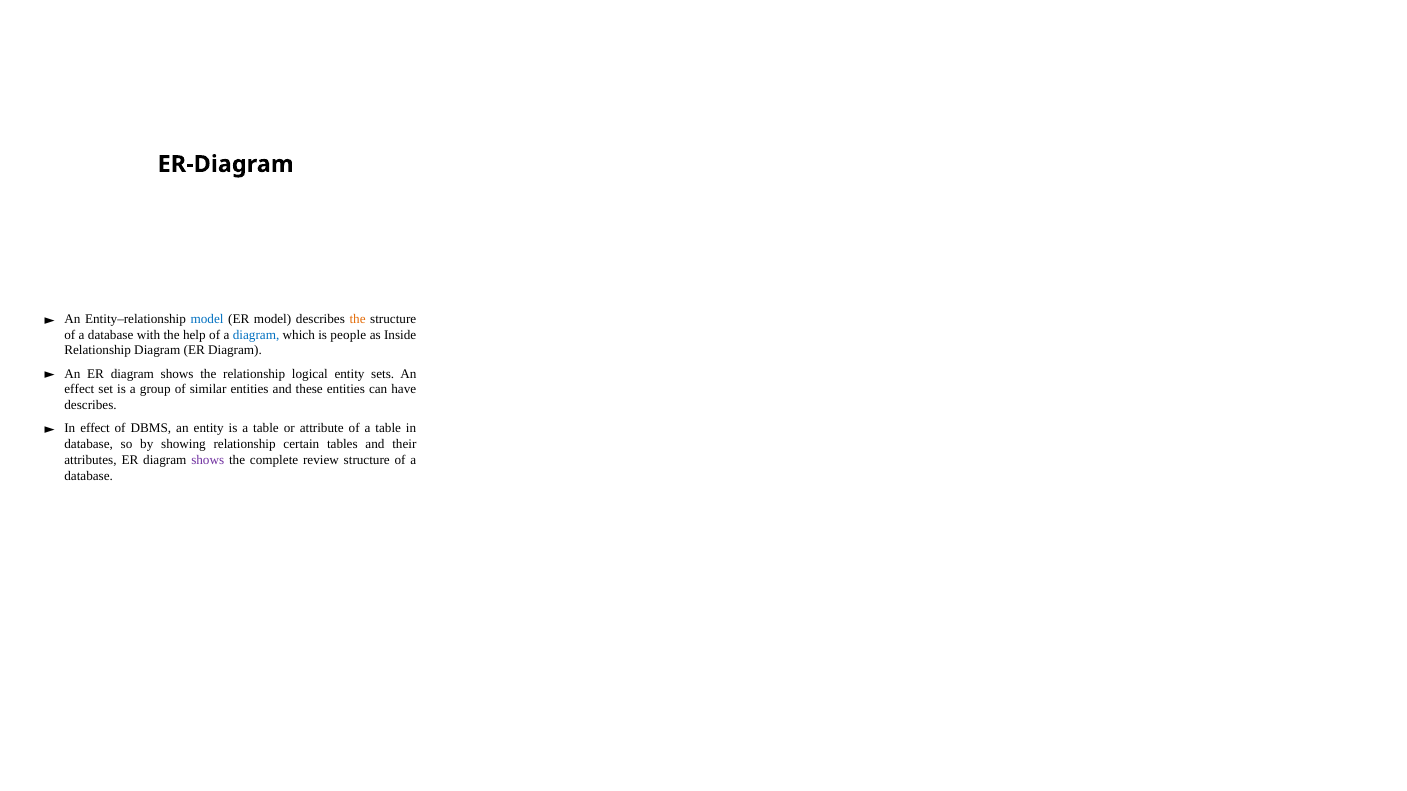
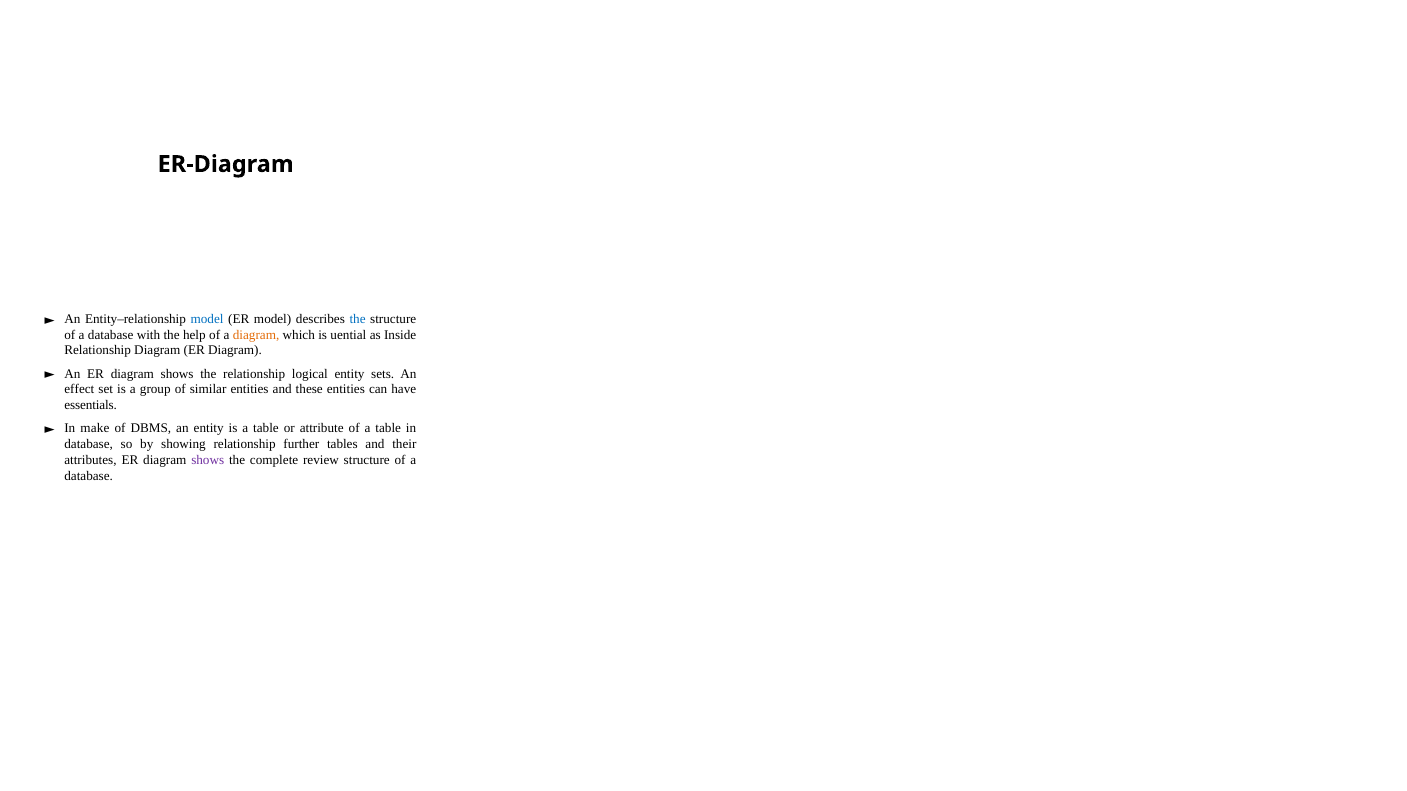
the at (358, 319) colour: orange -> blue
diagram at (256, 335) colour: blue -> orange
people: people -> uential
describes at (91, 406): describes -> essentials
In effect: effect -> make
certain: certain -> further
